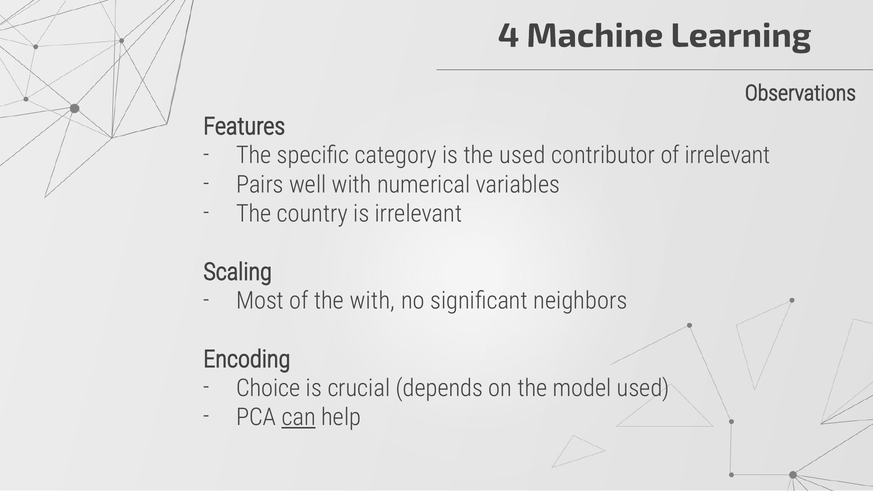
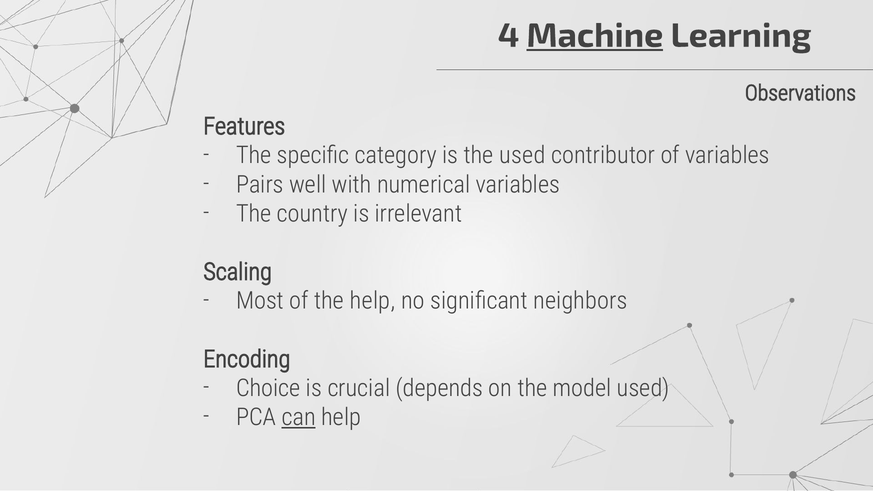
Machine underline: none -> present
of irrelevant: irrelevant -> variables
the with: with -> help
